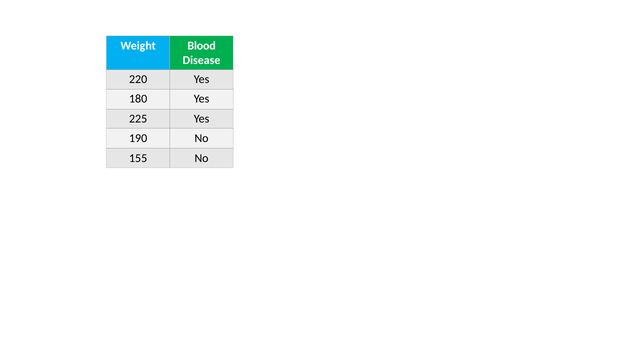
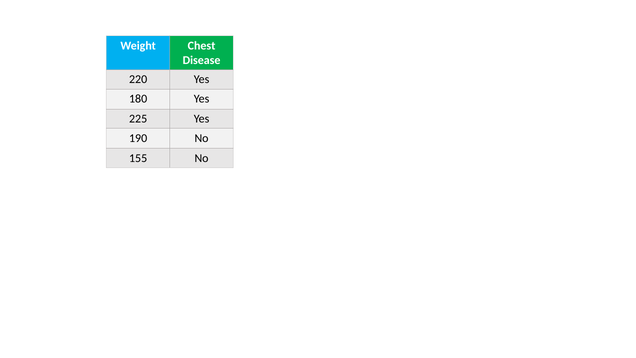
Blood: Blood -> Chest
